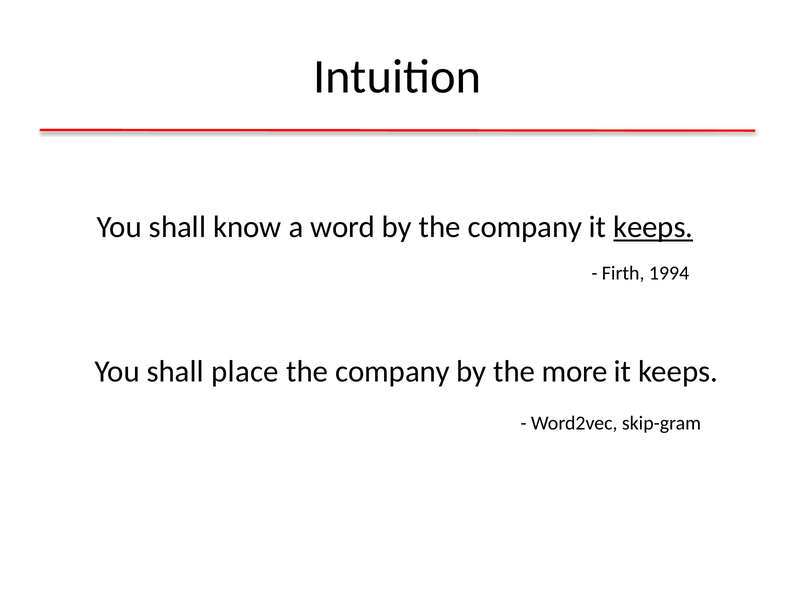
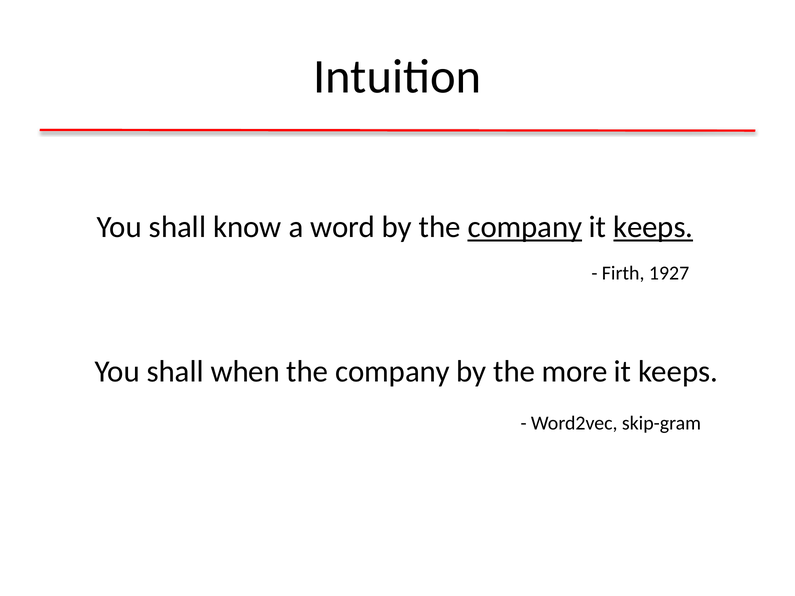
company at (525, 227) underline: none -> present
1994: 1994 -> 1927
place: place -> when
